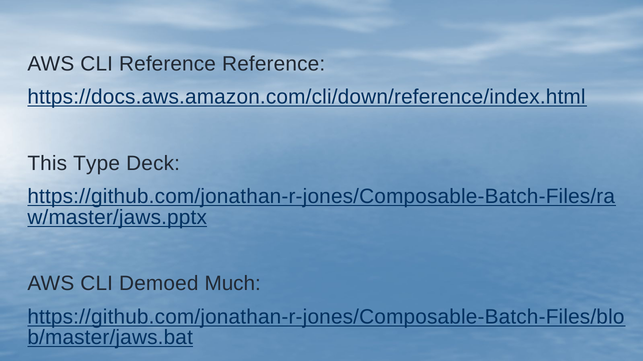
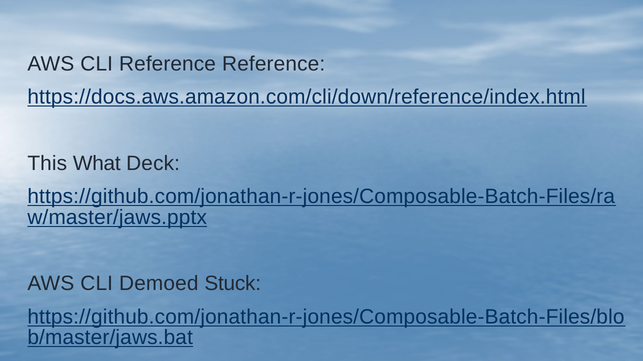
Type: Type -> What
Much: Much -> Stuck
